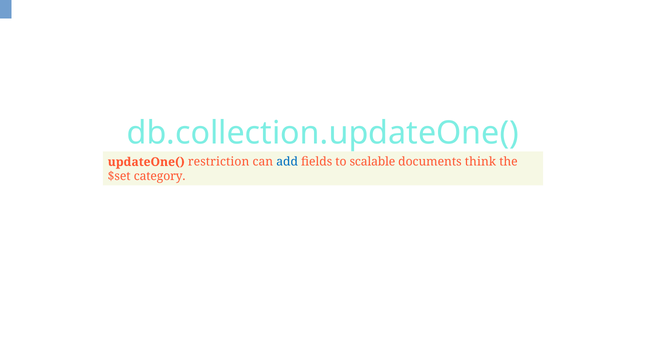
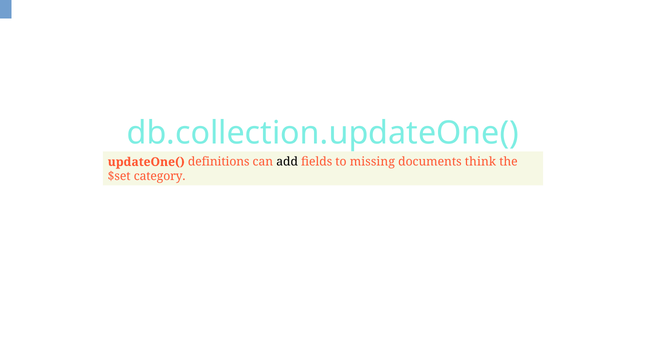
restriction: restriction -> definitions
add colour: blue -> black
scalable: scalable -> missing
